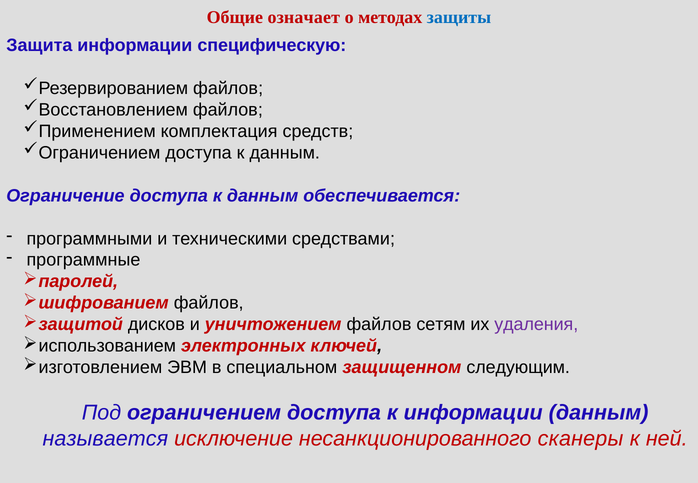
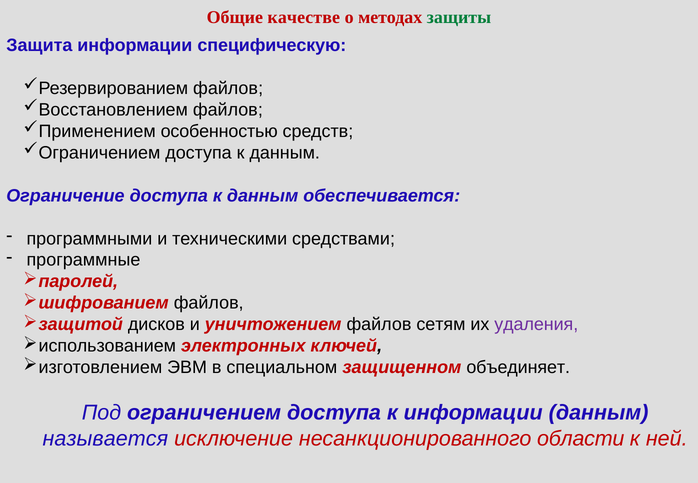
означает: означает -> качестве
защиты colour: blue -> green
комплектация: комплектация -> особенностью
следующим: следующим -> объединяет
сканеры: сканеры -> области
